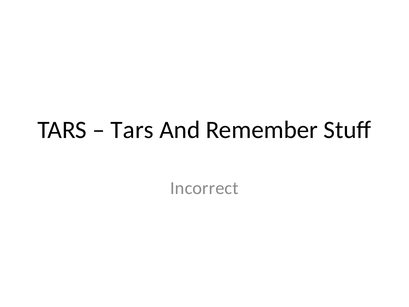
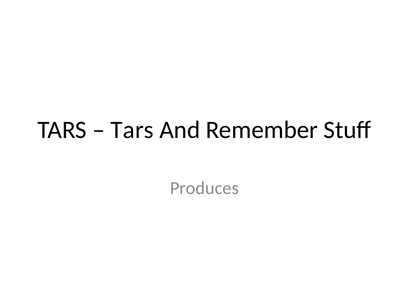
Incorrect: Incorrect -> Produces
